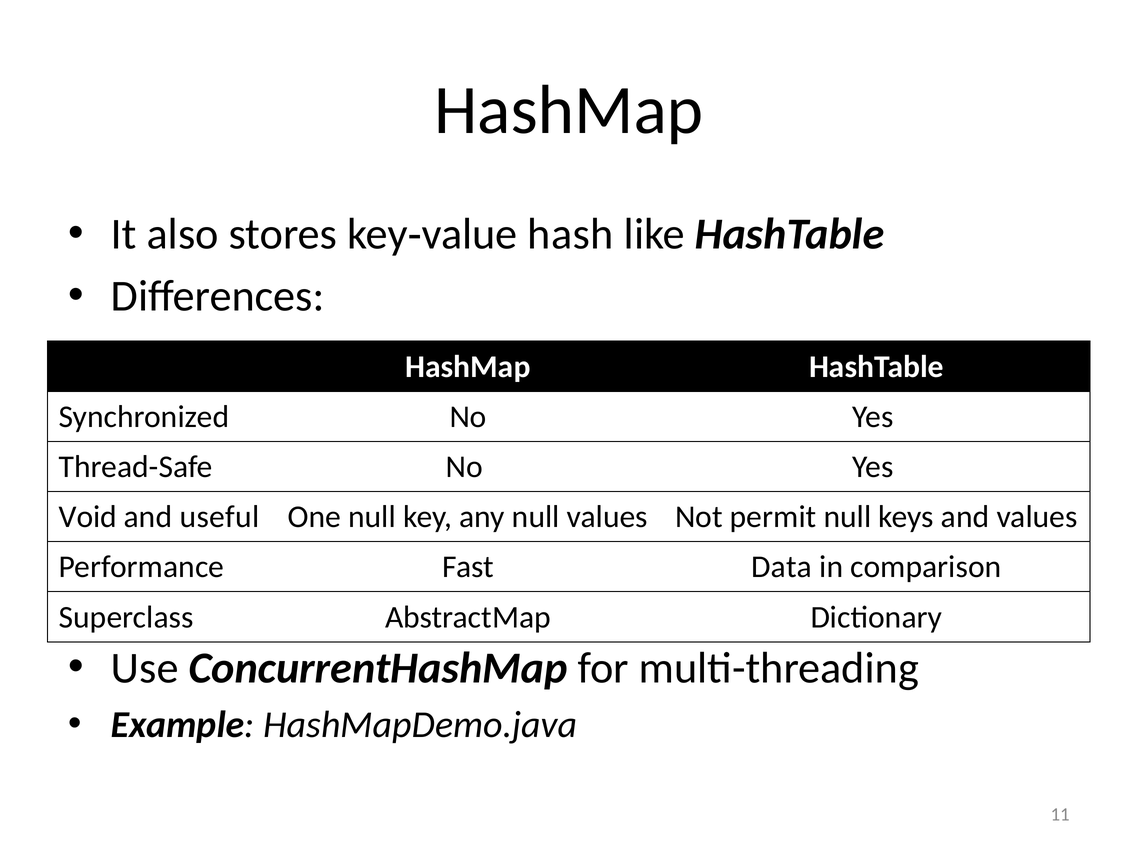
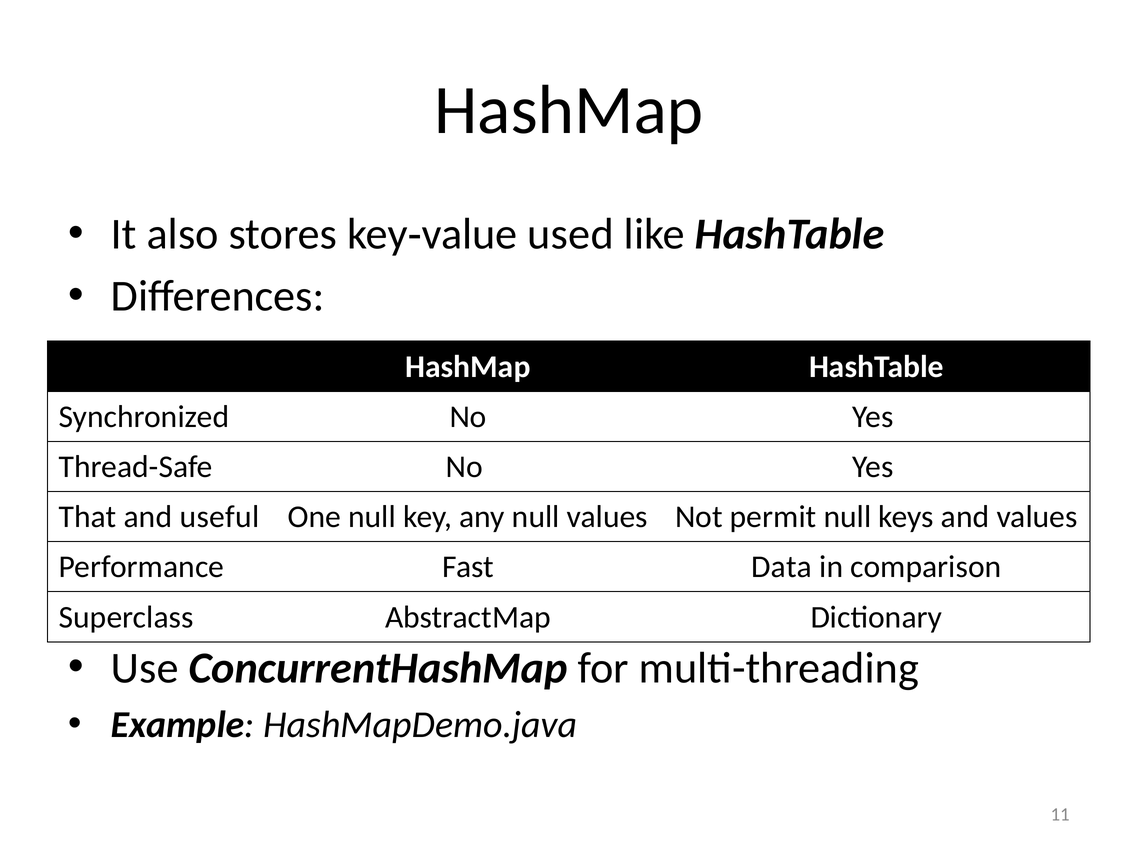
hash: hash -> used
Void: Void -> That
